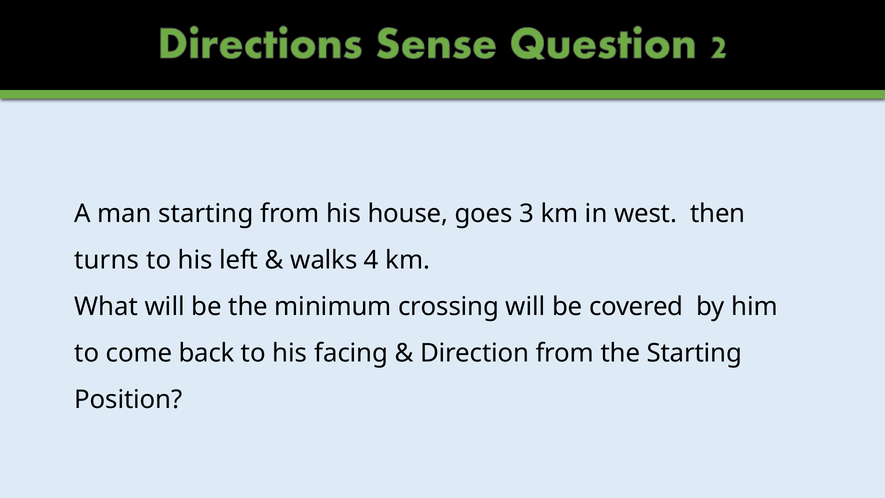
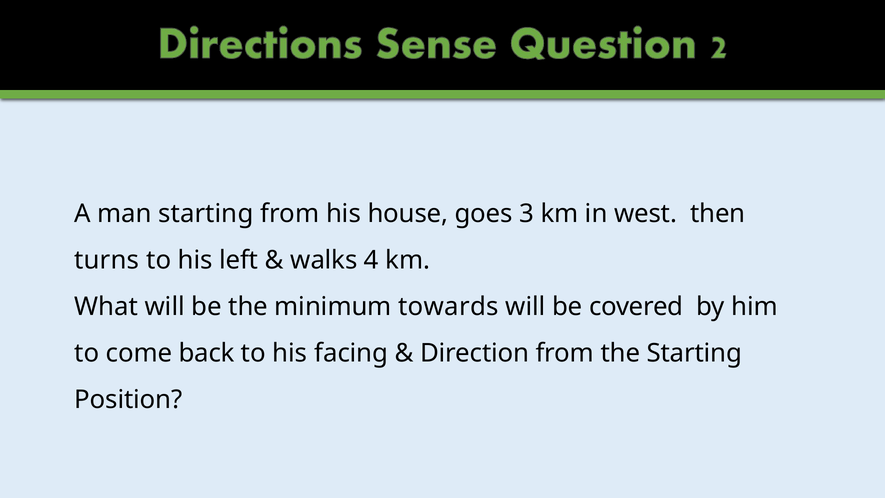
crossing: crossing -> towards
